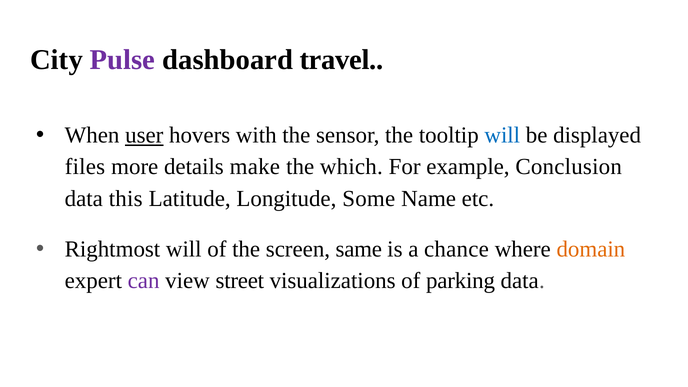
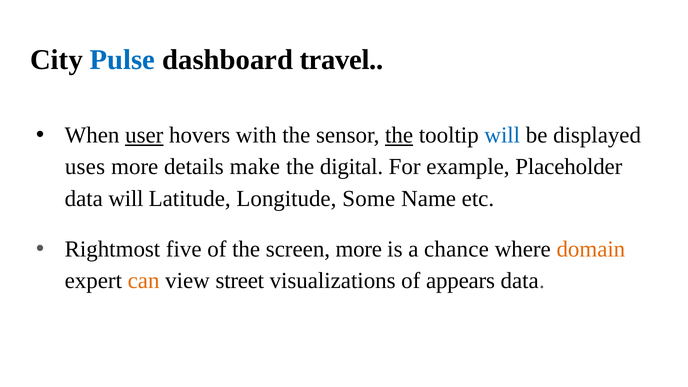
Pulse colour: purple -> blue
the at (399, 135) underline: none -> present
files: files -> uses
which: which -> digital
Conclusion: Conclusion -> Placeholder
data this: this -> will
Rightmost will: will -> five
screen same: same -> more
can colour: purple -> orange
parking: parking -> appears
